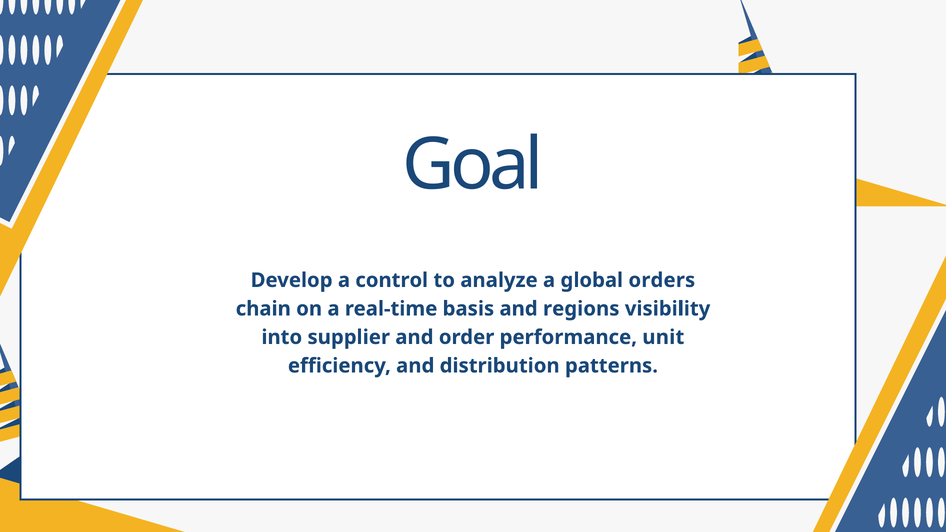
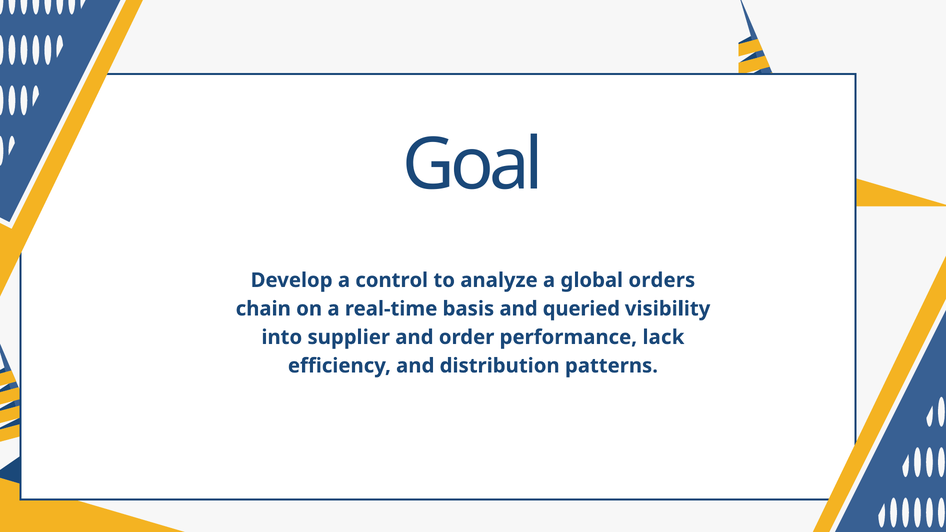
regions: regions -> queried
unit: unit -> lack
